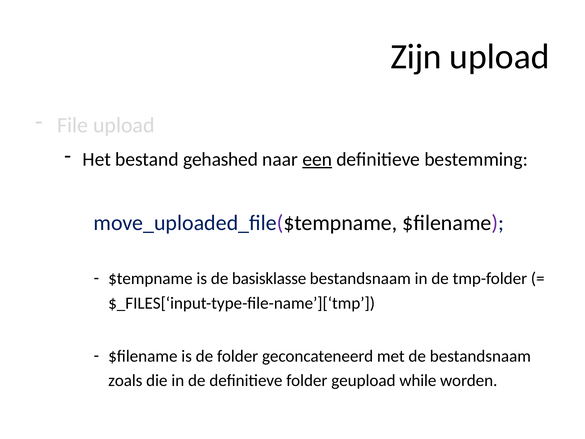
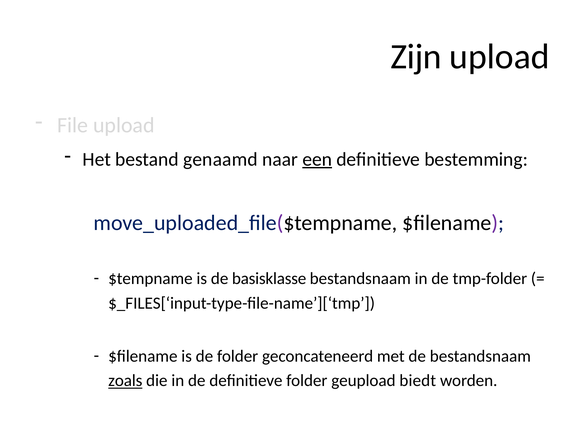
gehashed: gehashed -> genaamd
zoals underline: none -> present
while: while -> biedt
